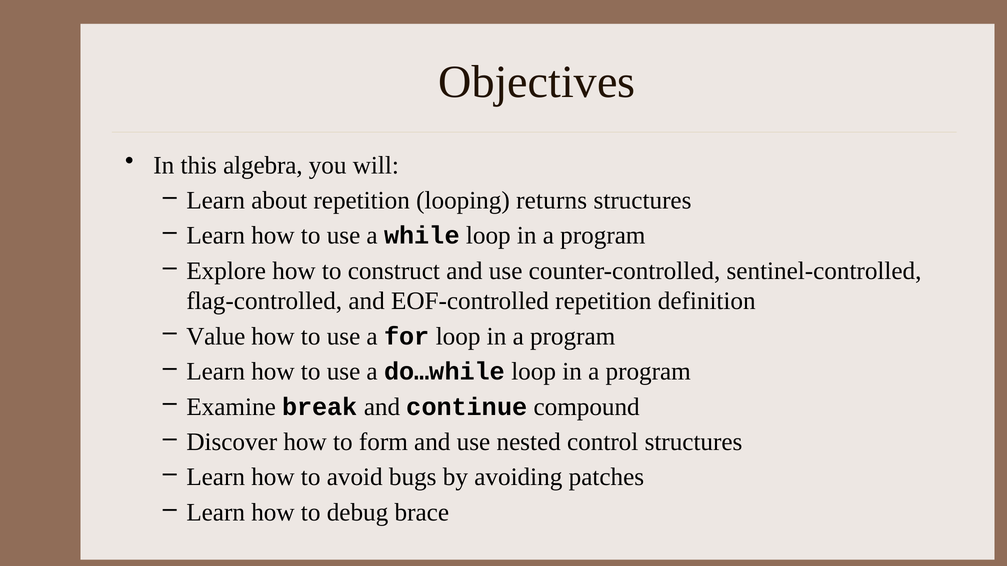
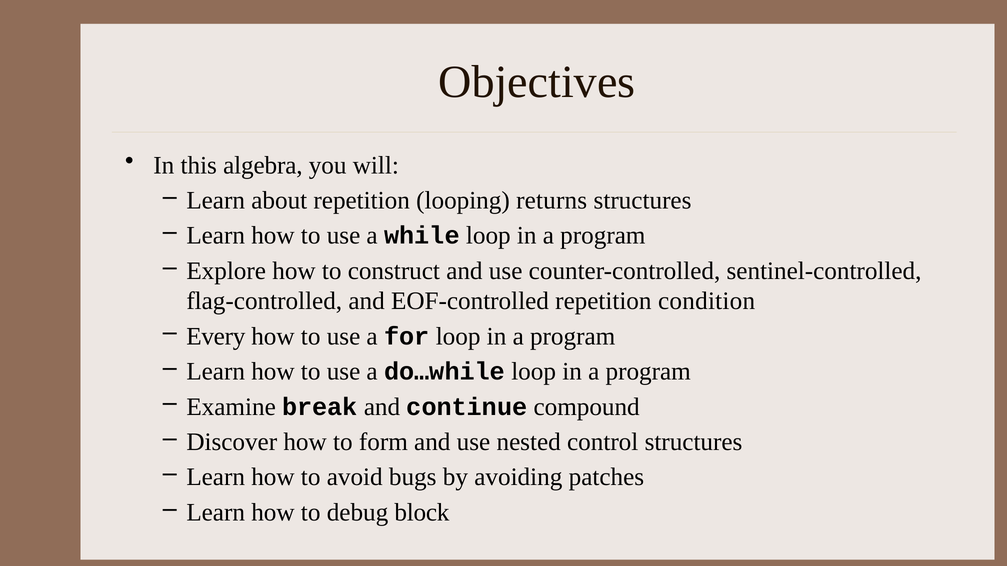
definition: definition -> condition
Value: Value -> Every
brace: brace -> block
